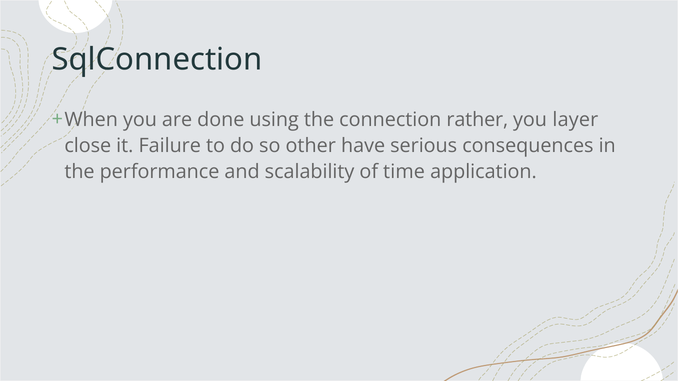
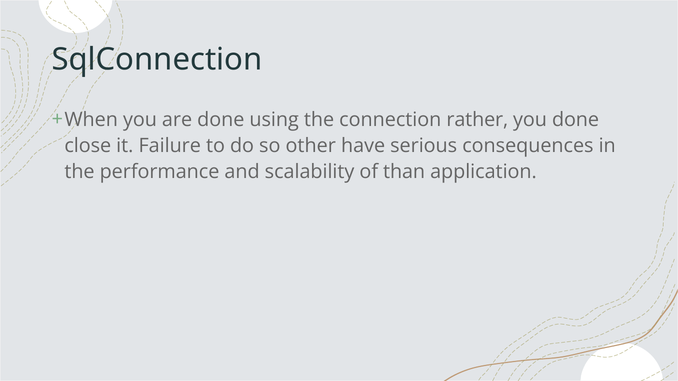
you layer: layer -> done
time: time -> than
